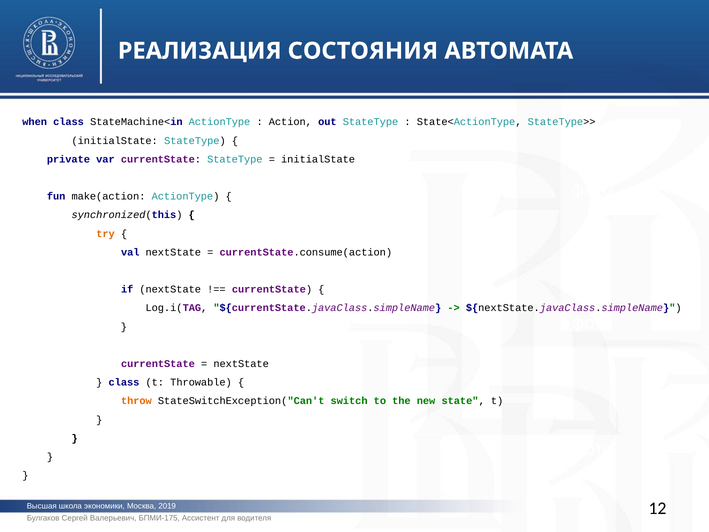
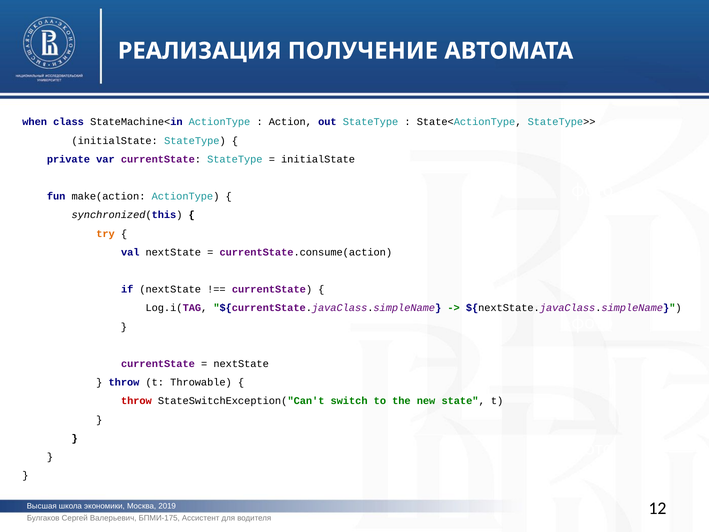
СОСТОЯНИЯ: СОСТОЯНИЯ -> ПОЛУЧЕНИЕ
class at (124, 382): class -> throw
throw at (136, 401) colour: orange -> red
